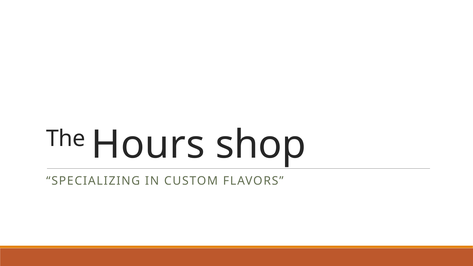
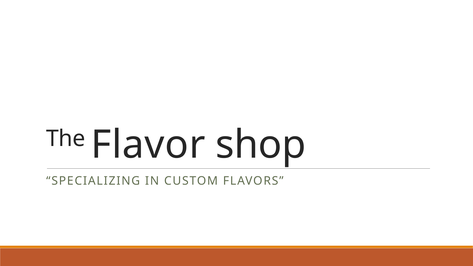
Hours: Hours -> Flavor
